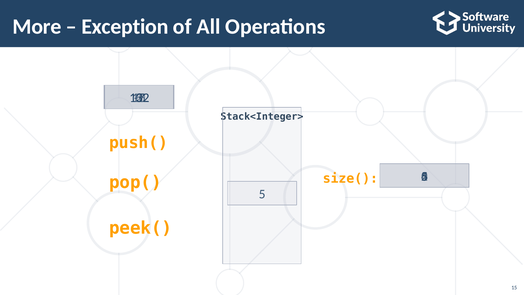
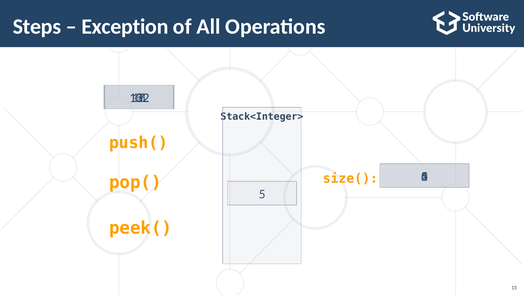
More: More -> Steps
